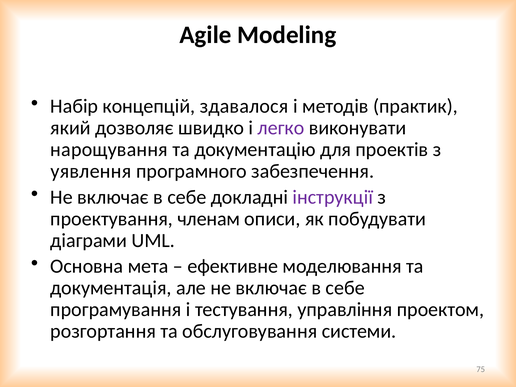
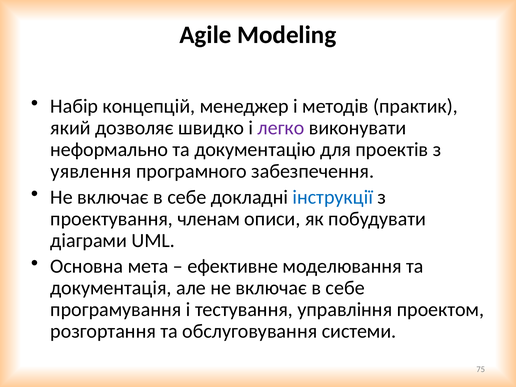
здавалося: здавалося -> менеджер
нарощування: нарощування -> неформально
інструкції colour: purple -> blue
